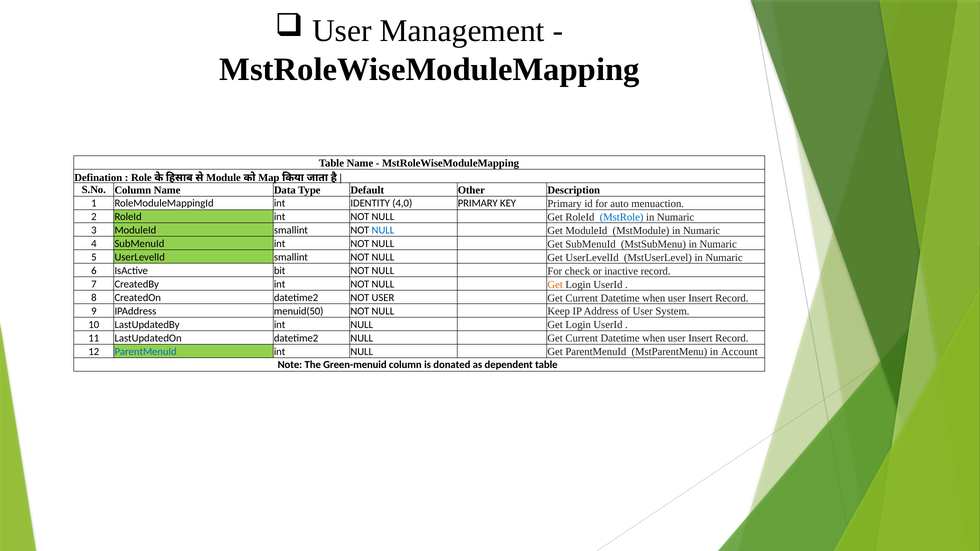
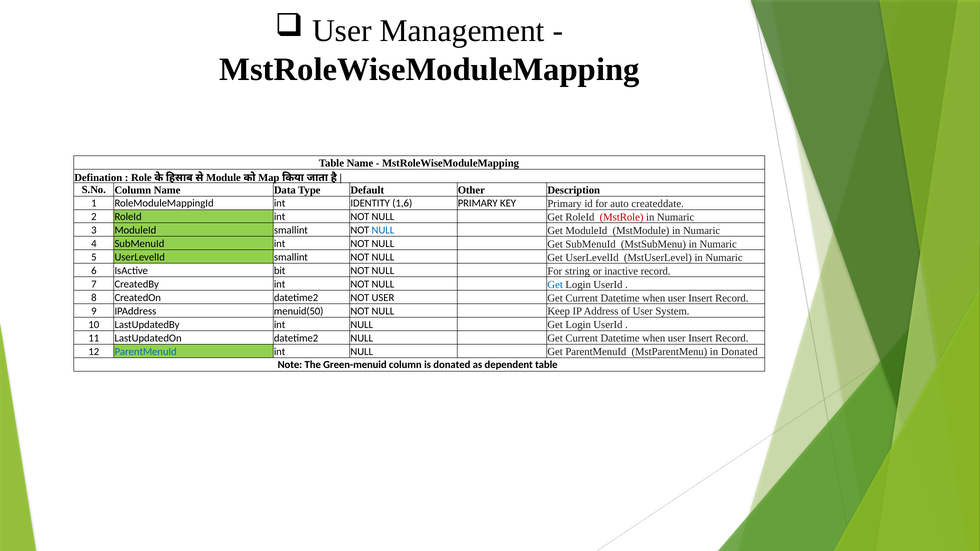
4,0: 4,0 -> 1,6
menuaction: menuaction -> createddate
MstRole colour: blue -> red
check: check -> string
Get at (555, 285) colour: orange -> blue
in Account: Account -> Donated
